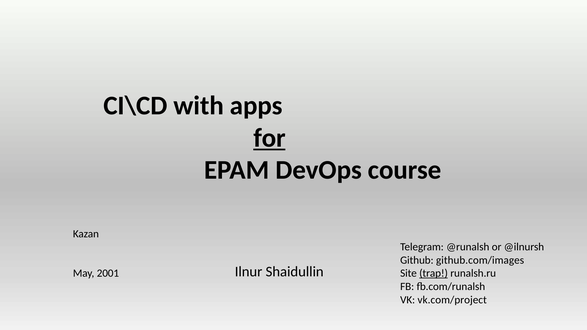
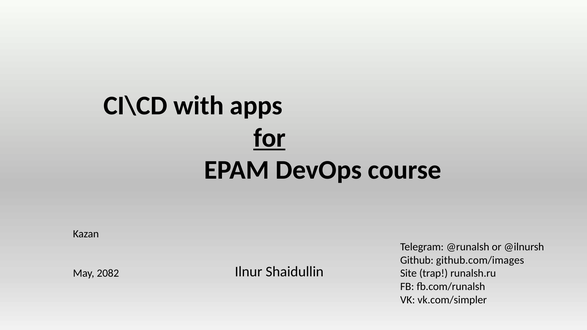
2001: 2001 -> 2082
trap underline: present -> none
vk.com/project: vk.com/project -> vk.com/simpler
